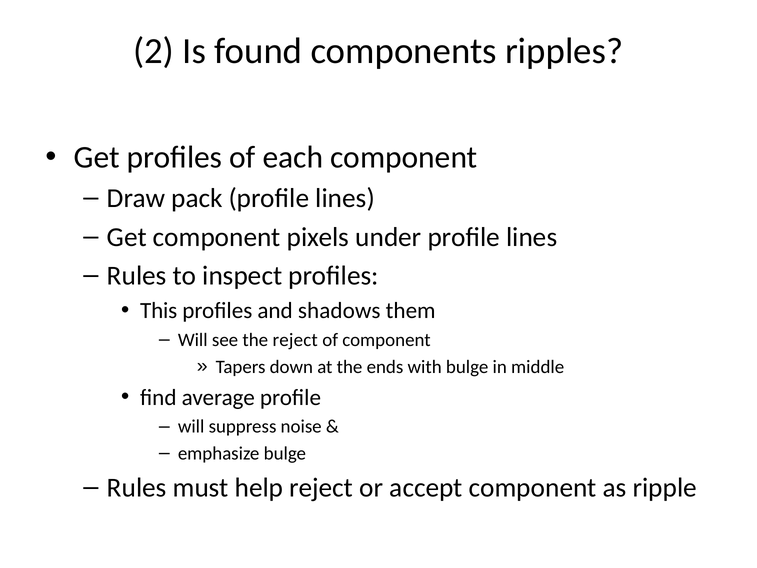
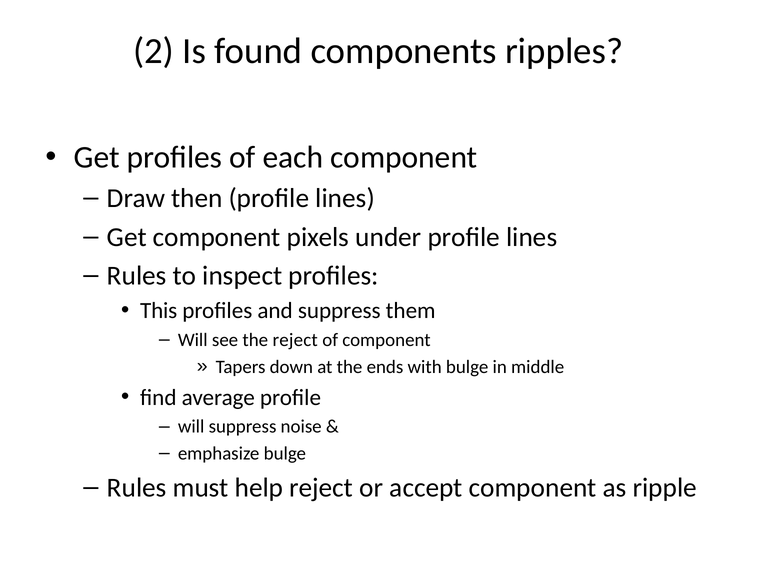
pack: pack -> then
and shadows: shadows -> suppress
